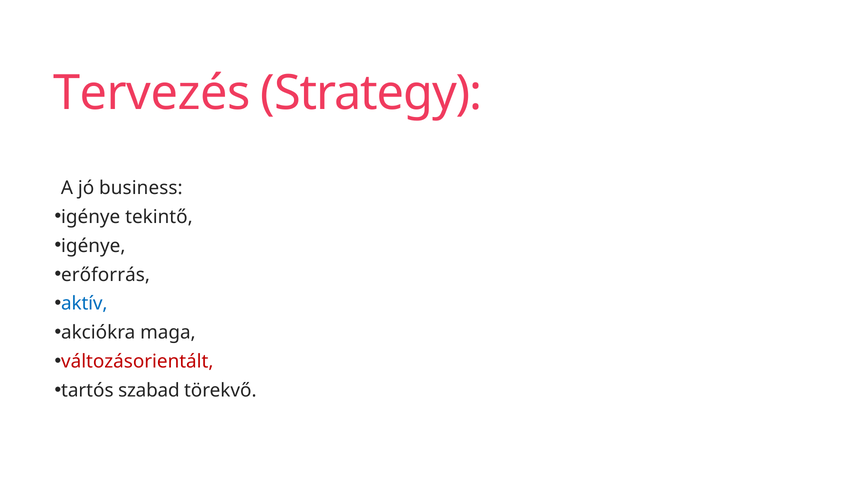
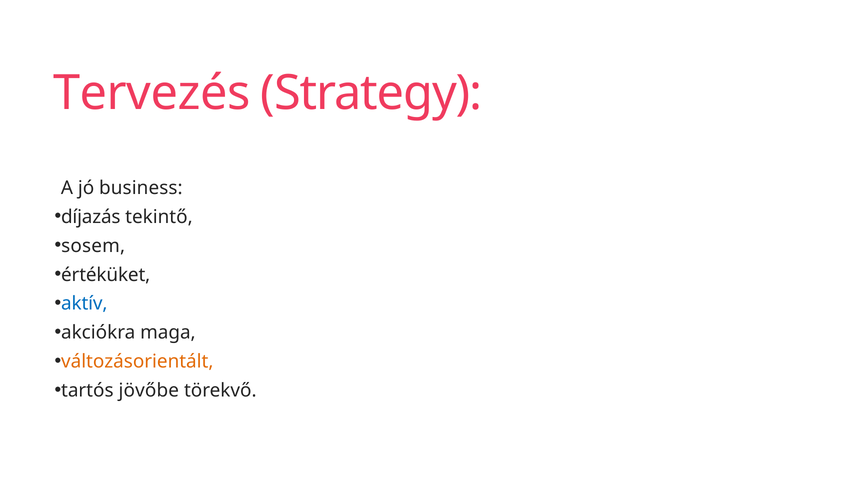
igénye at (91, 217): igénye -> díjazás
igénye at (93, 246): igénye -> sosem
erőforrás: erőforrás -> értéküket
változásorientált colour: red -> orange
szabad: szabad -> jövőbe
